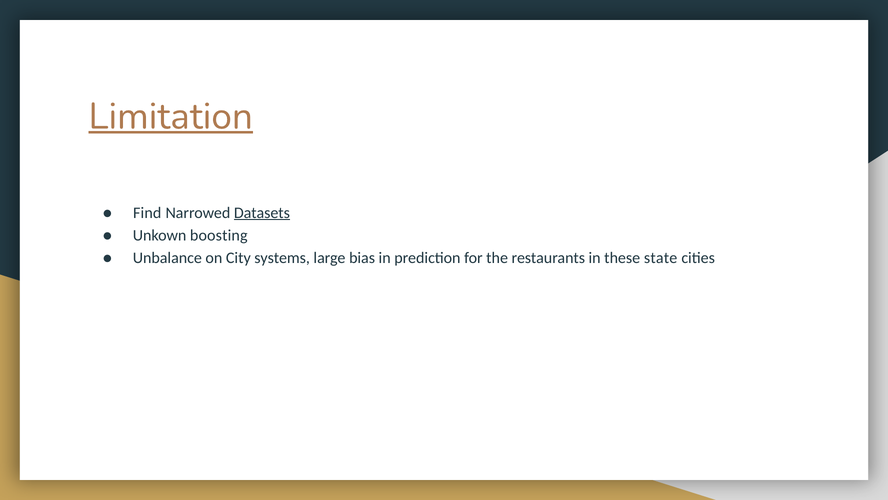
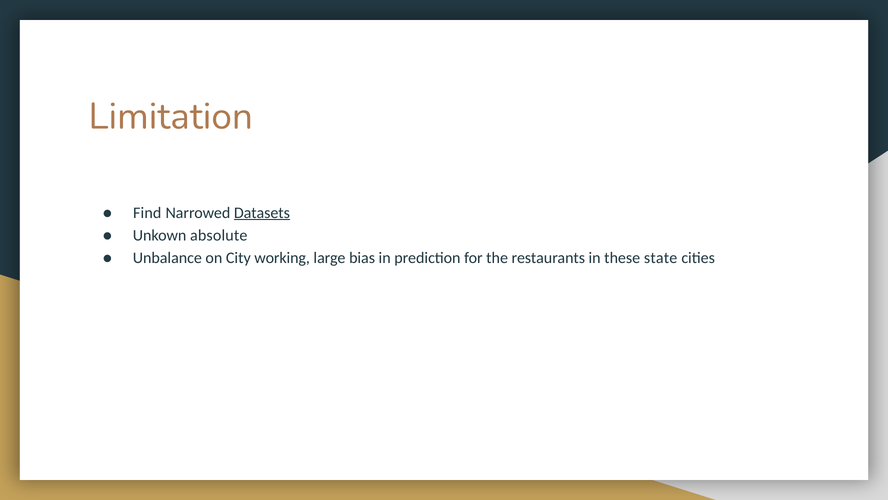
Limitation underline: present -> none
boosting: boosting -> absolute
systems: systems -> working
